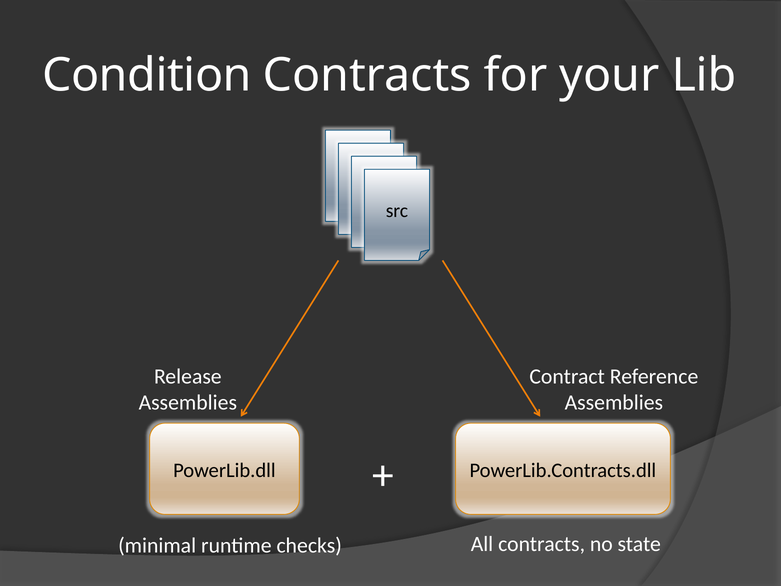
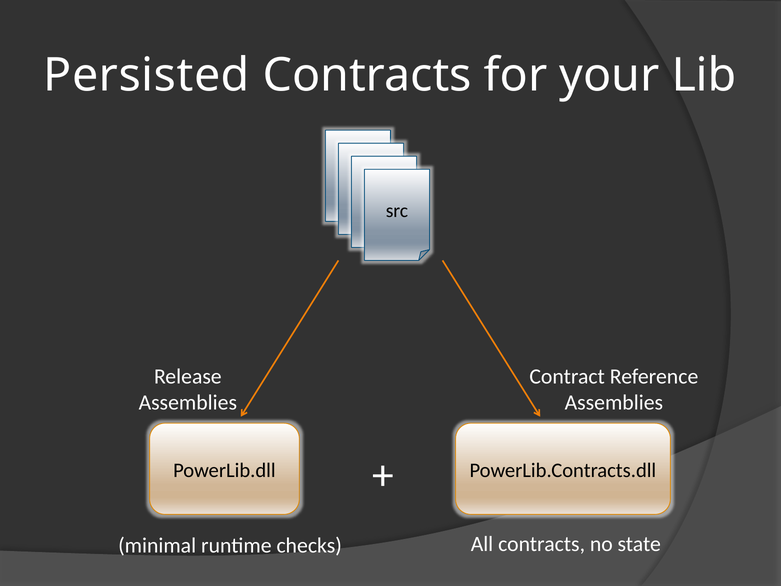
Condition: Condition -> Persisted
